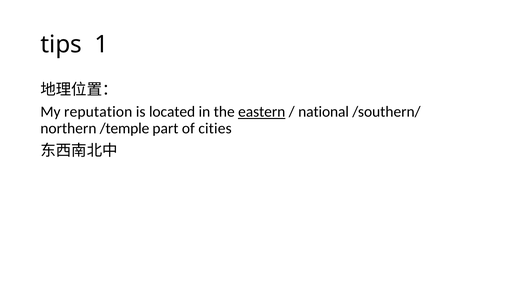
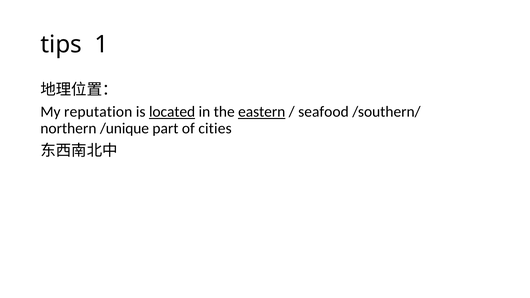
located underline: none -> present
national: national -> seafood
/temple: /temple -> /unique
